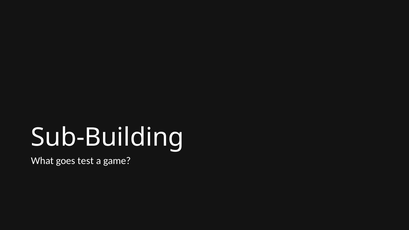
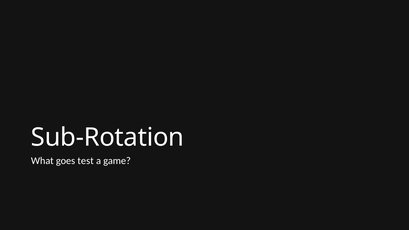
Sub-Building: Sub-Building -> Sub-Rotation
